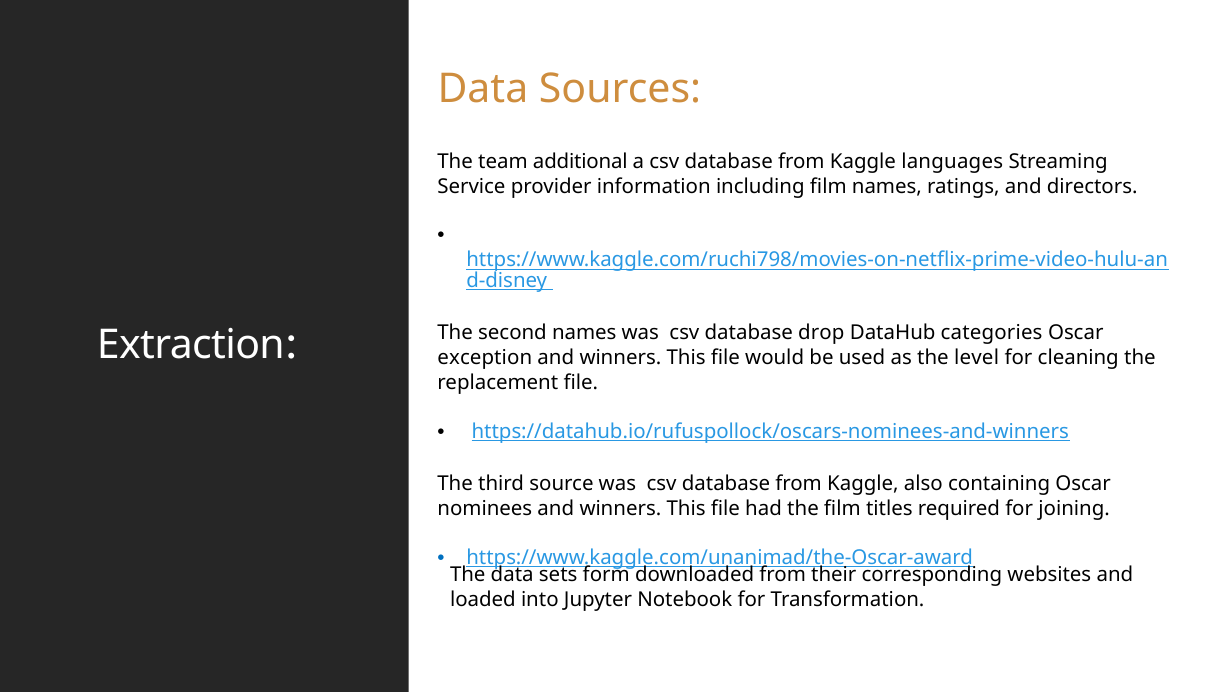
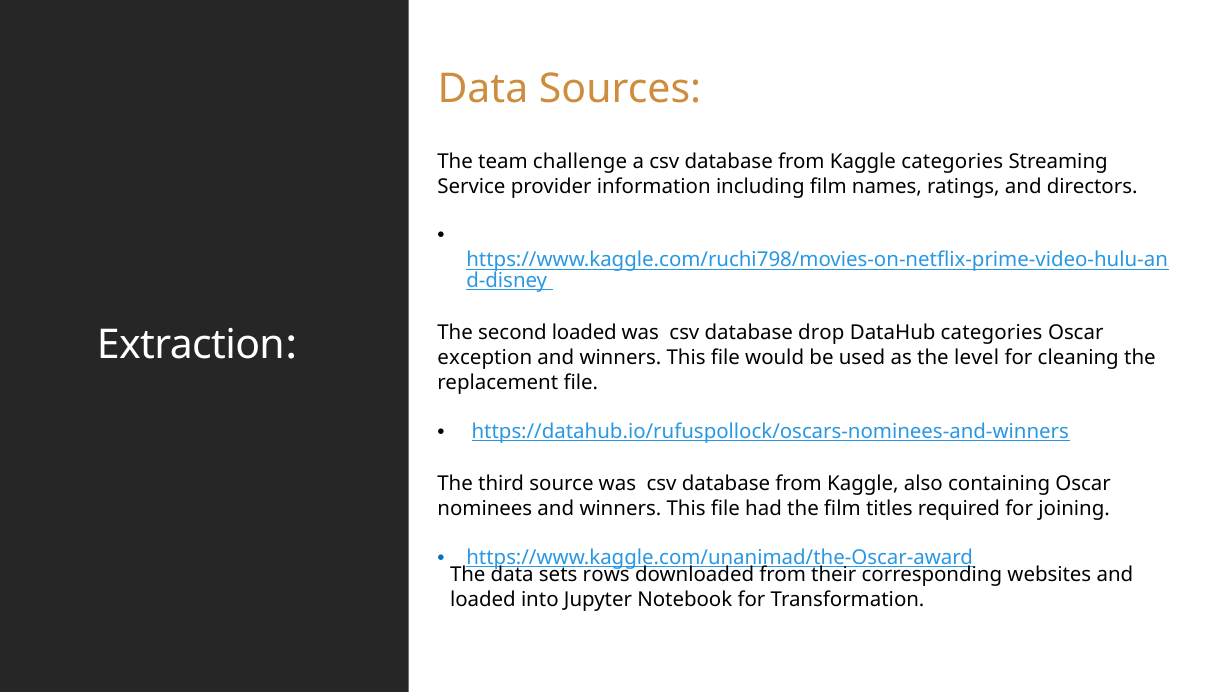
additional: additional -> challenge
Kaggle languages: languages -> categories
second names: names -> loaded
form: form -> rows
